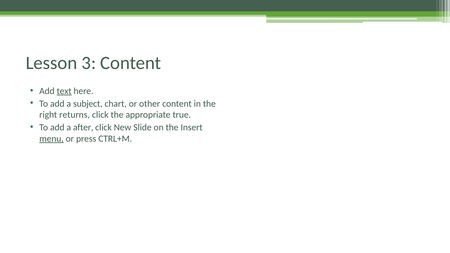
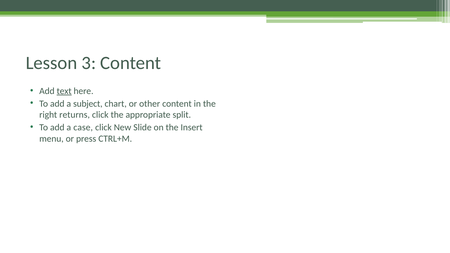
true: true -> split
after: after -> case
menu underline: present -> none
